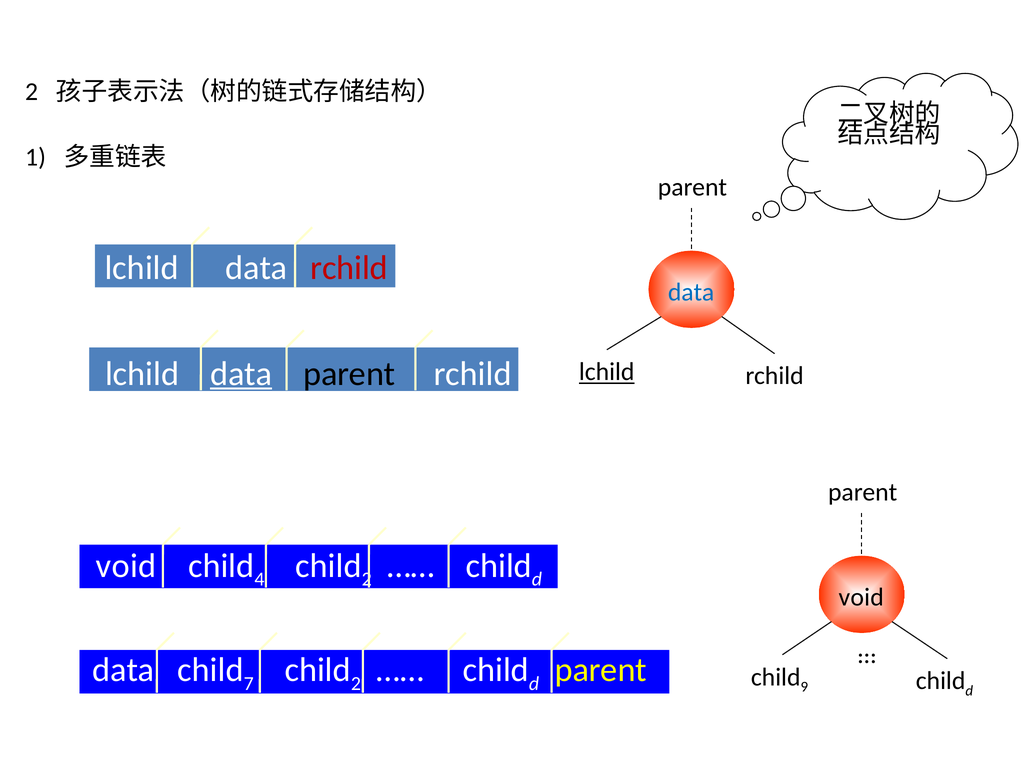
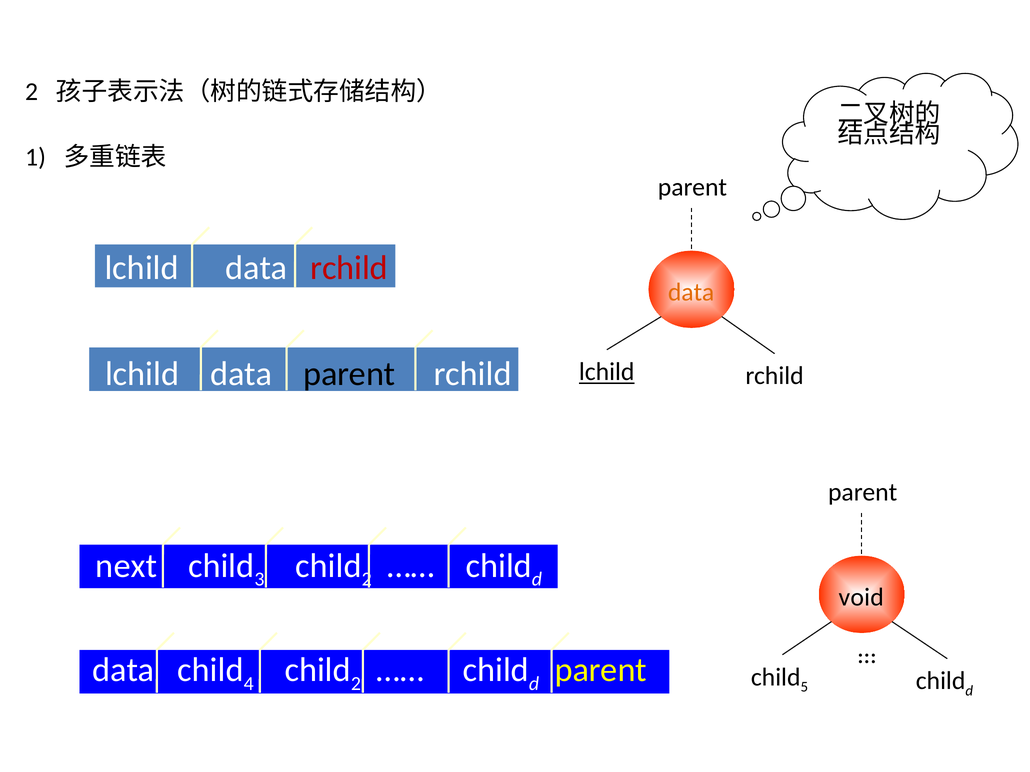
data at (691, 292) colour: blue -> orange
data at (241, 374) underline: present -> none
void at (126, 566): void -> next
4: 4 -> 3
7: 7 -> 4
9: 9 -> 5
